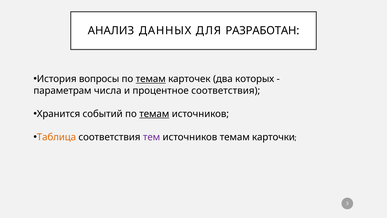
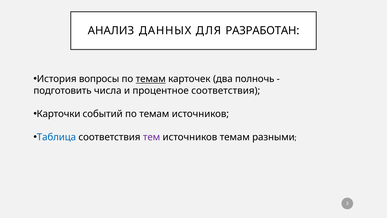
которых: которых -> полночь
параметрам: параметрам -> подготовить
Хранится: Хранится -> Карточки
темам at (154, 114) underline: present -> none
Таблица colour: orange -> blue
карточки: карточки -> разными
